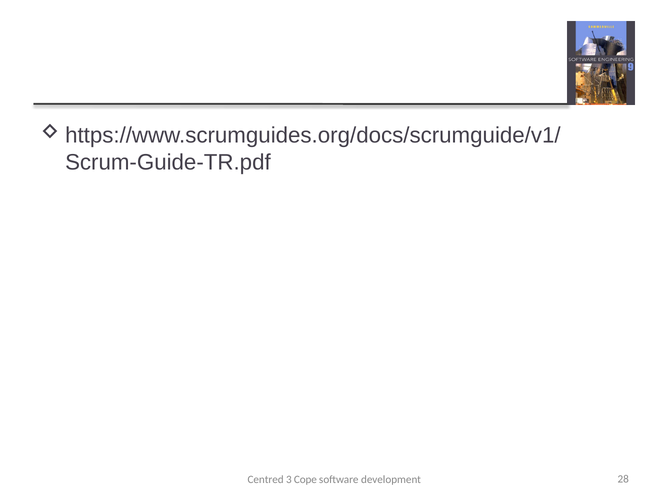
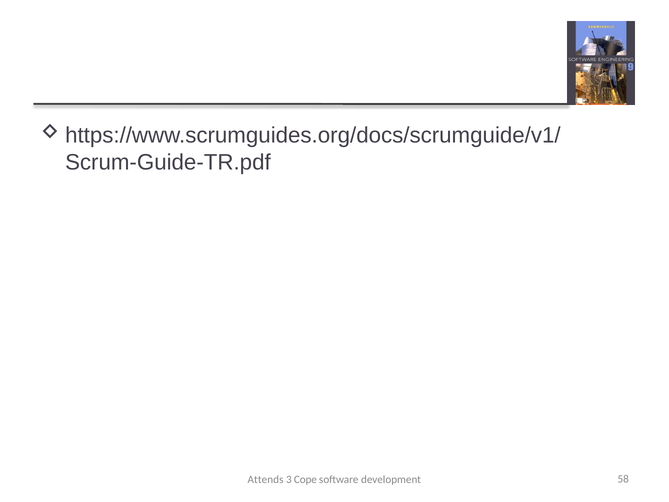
Centred: Centred -> Attends
28: 28 -> 58
